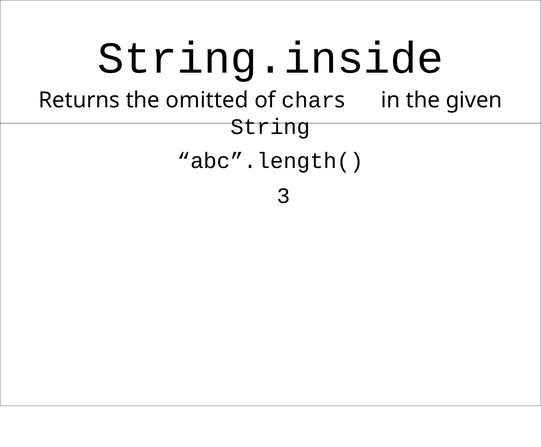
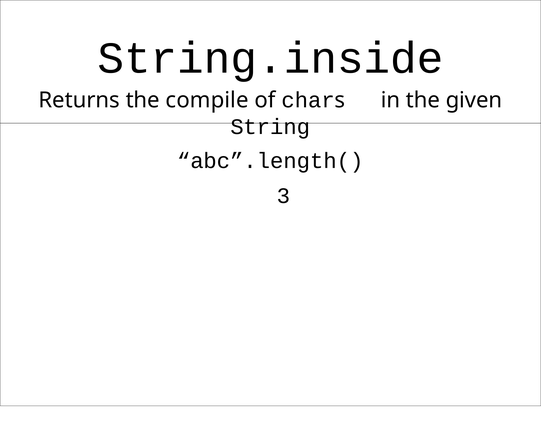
omitted: omitted -> compile
